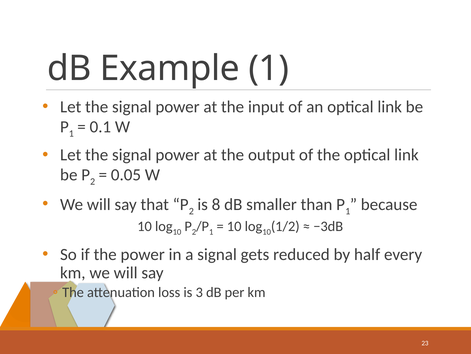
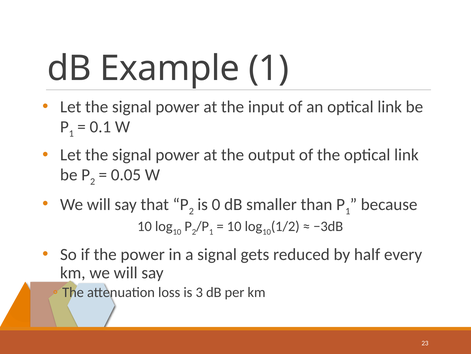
8: 8 -> 0
